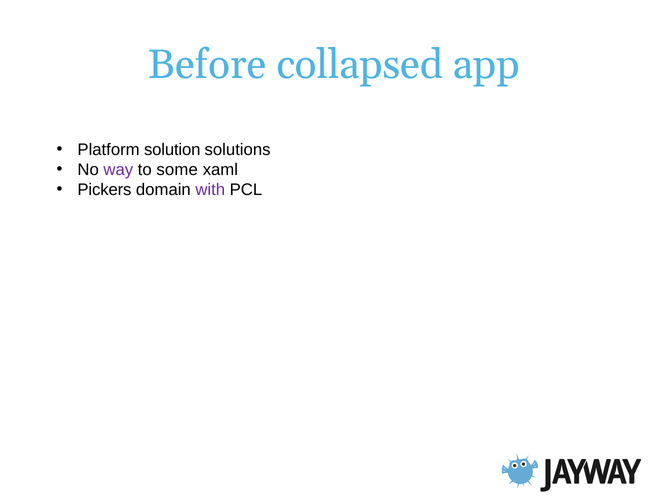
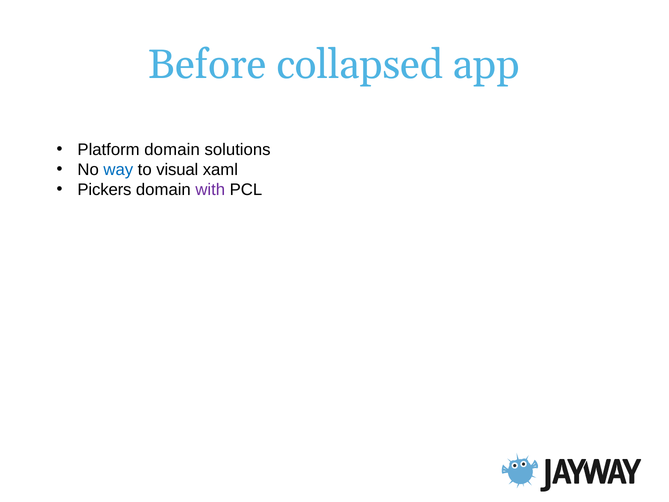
Platform solution: solution -> domain
way colour: purple -> blue
some: some -> visual
